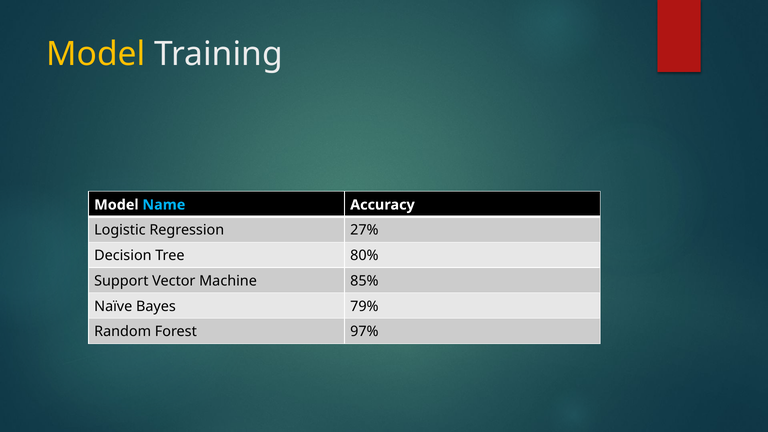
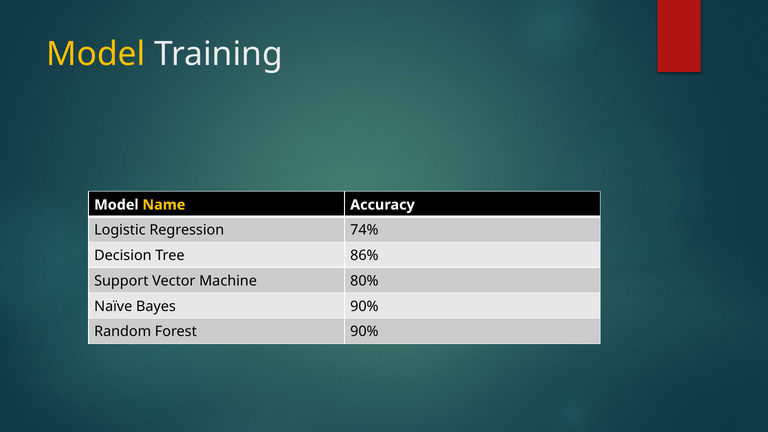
Name colour: light blue -> yellow
27%: 27% -> 74%
80%: 80% -> 86%
85%: 85% -> 80%
Bayes 79%: 79% -> 90%
Forest 97%: 97% -> 90%
